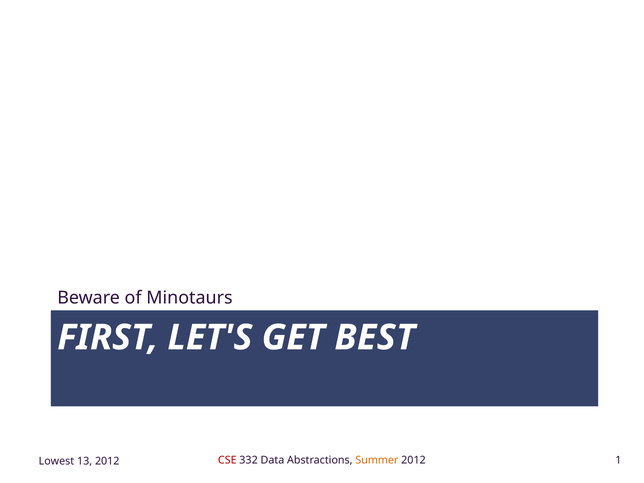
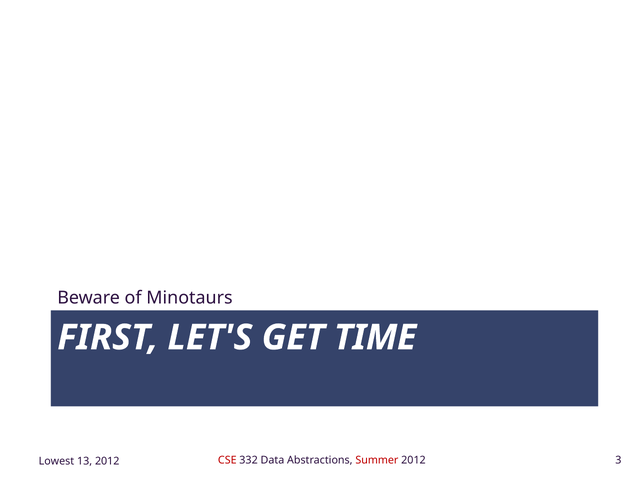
BEST: BEST -> TIME
Summer colour: orange -> red
1: 1 -> 3
